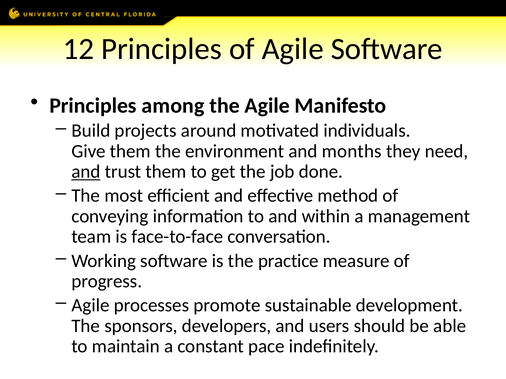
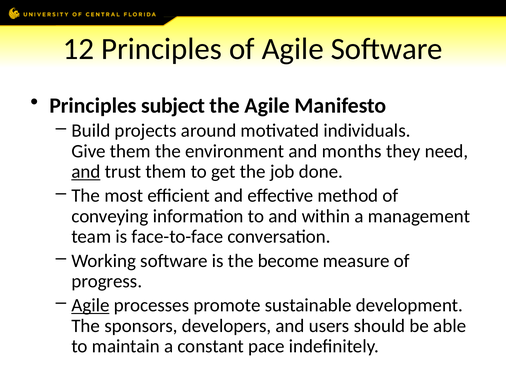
among: among -> subject
practice: practice -> become
Agile at (90, 306) underline: none -> present
